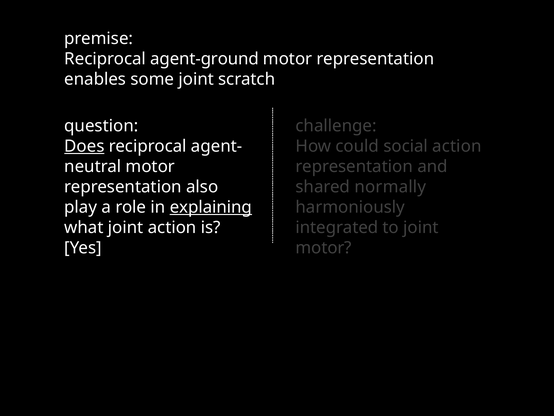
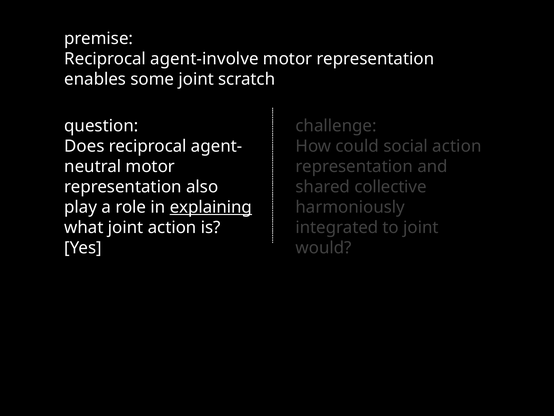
agent-ground: agent-ground -> agent-involve
Does underline: present -> none
normally: normally -> collective
motor at (324, 248): motor -> would
